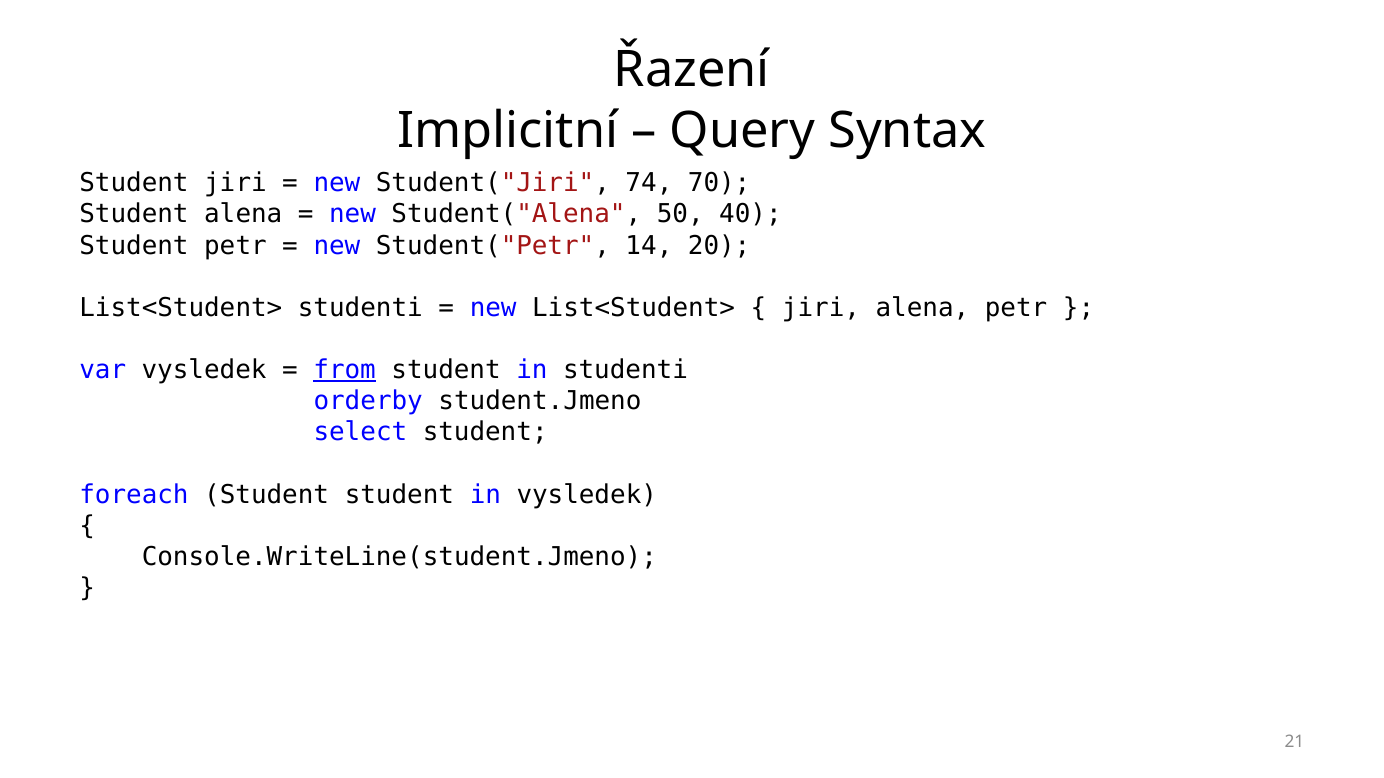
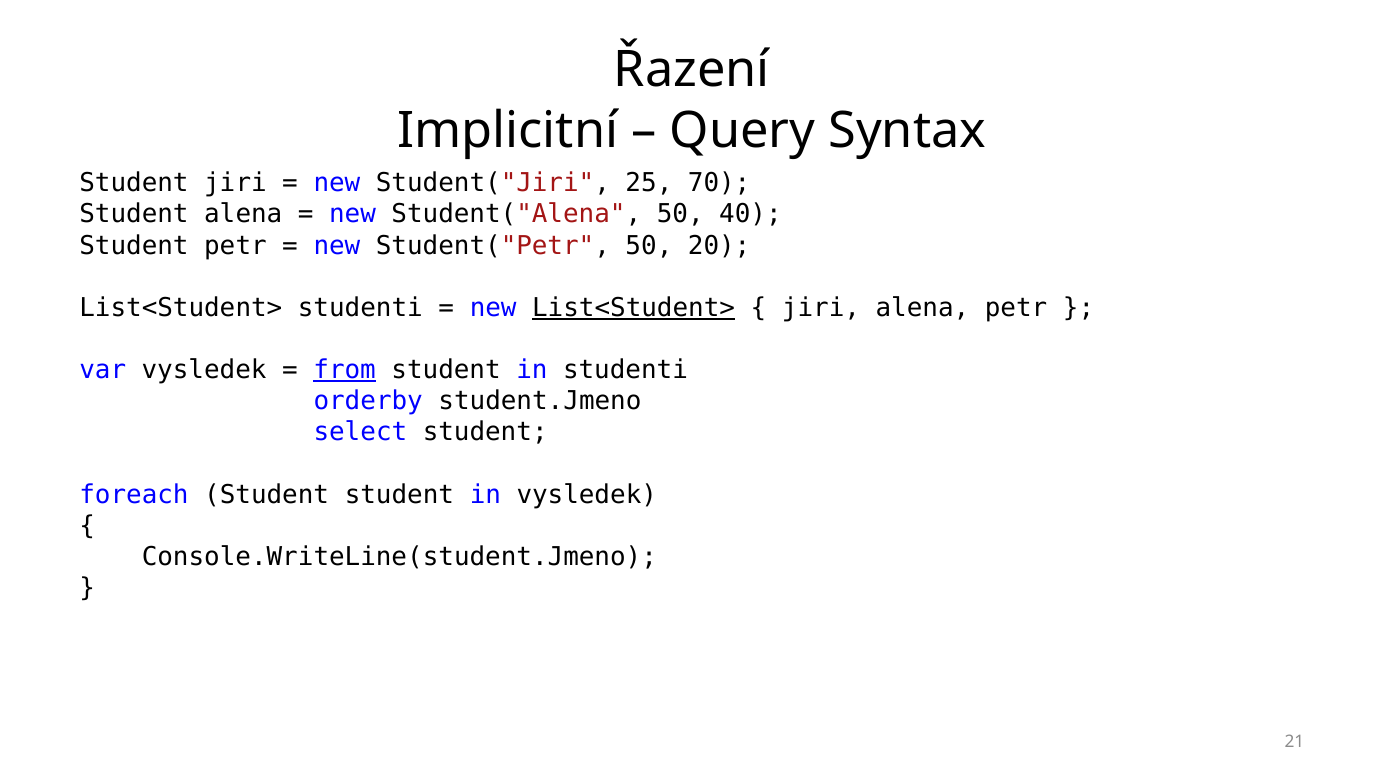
74: 74 -> 25
Student("Petr 14: 14 -> 50
List<Student> at (634, 308) underline: none -> present
